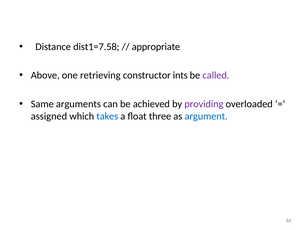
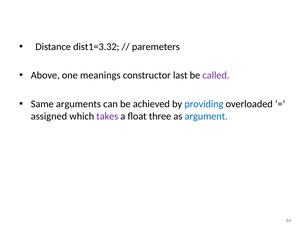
dist1=7.58: dist1=7.58 -> dist1=3.32
appropriate: appropriate -> paremeters
retrieving: retrieving -> meanings
ints: ints -> last
providing colour: purple -> blue
takes colour: blue -> purple
